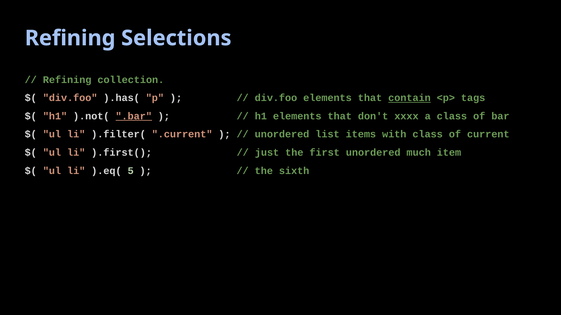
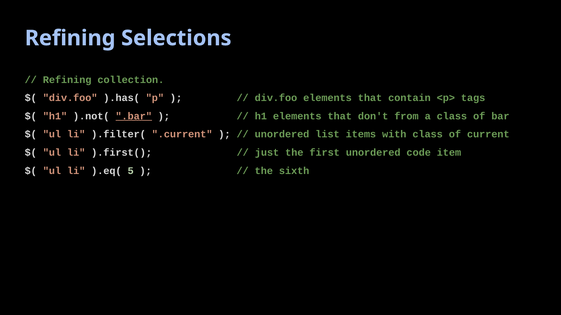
contain underline: present -> none
xxxx: xxxx -> from
much: much -> code
